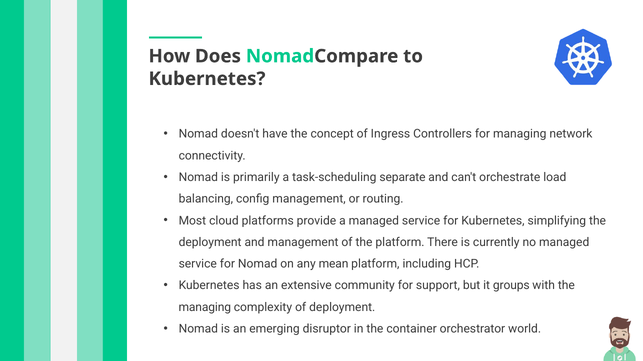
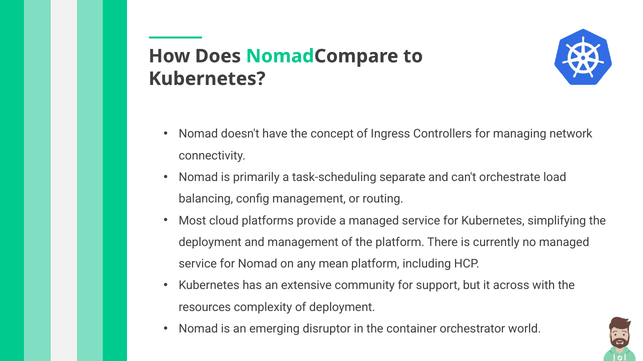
groups: groups -> across
managing at (205, 308): managing -> resources
